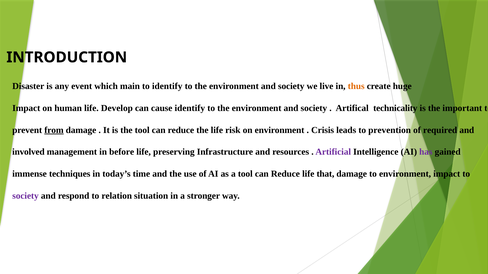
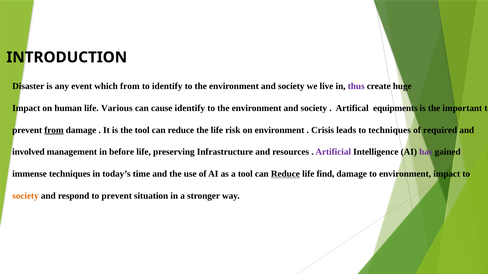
which main: main -> from
thus colour: orange -> purple
Develop: Develop -> Various
technicality: technicality -> equipments
to prevention: prevention -> techniques
Reduce at (285, 174) underline: none -> present
that: that -> find
society at (26, 196) colour: purple -> orange
respond to relation: relation -> prevent
